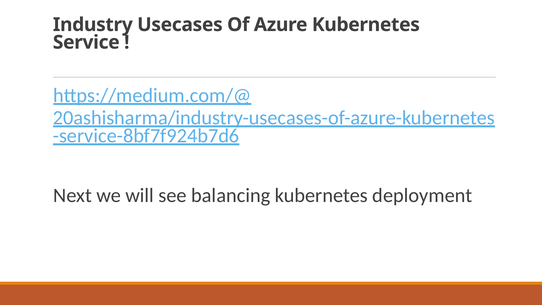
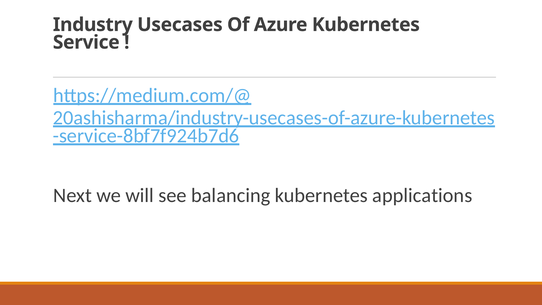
deployment: deployment -> applications
